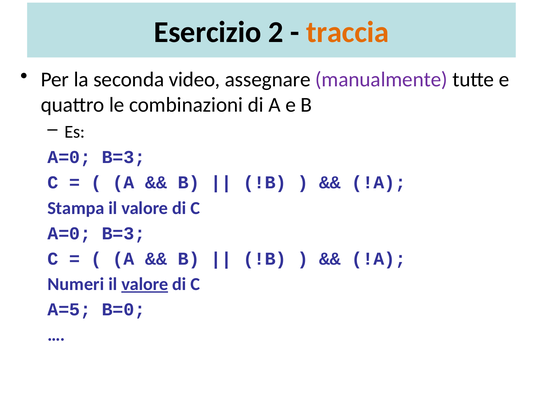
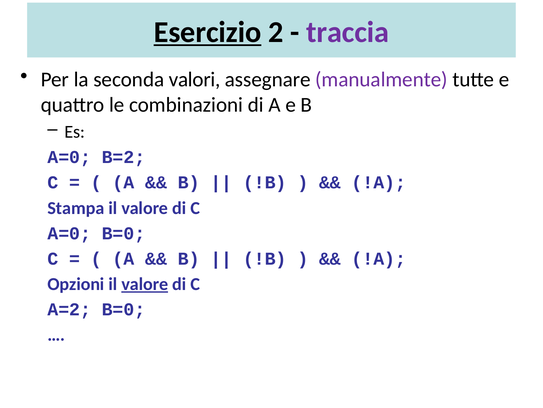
Esercizio underline: none -> present
traccia colour: orange -> purple
video: video -> valori
B=3 at (124, 157): B=3 -> B=2
B=3 at (124, 233): B=3 -> B=0
Numeri: Numeri -> Opzioni
A=5: A=5 -> A=2
